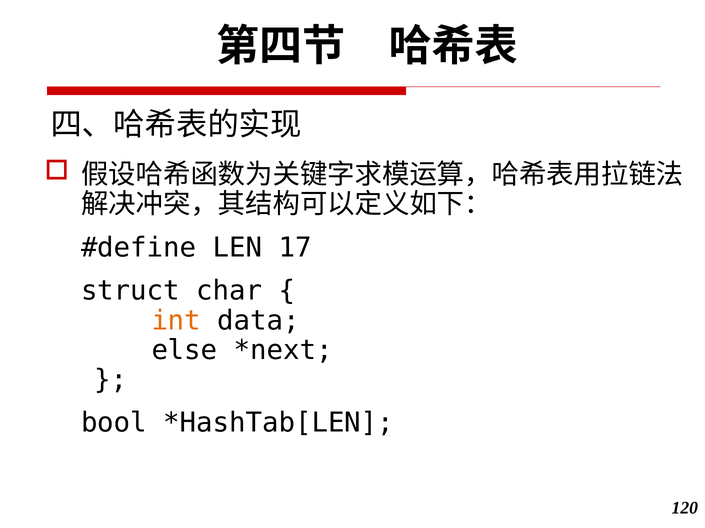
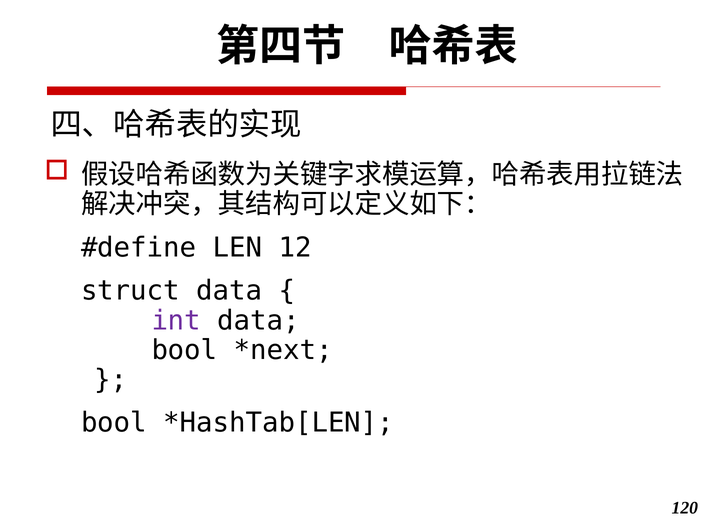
17: 17 -> 12
struct char: char -> data
int colour: orange -> purple
else at (184, 351): else -> bool
